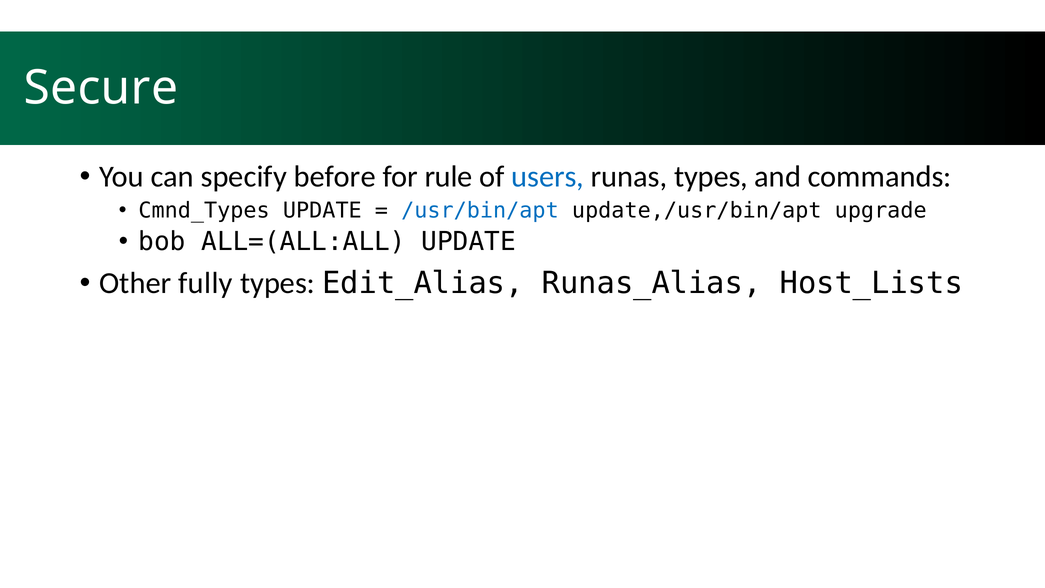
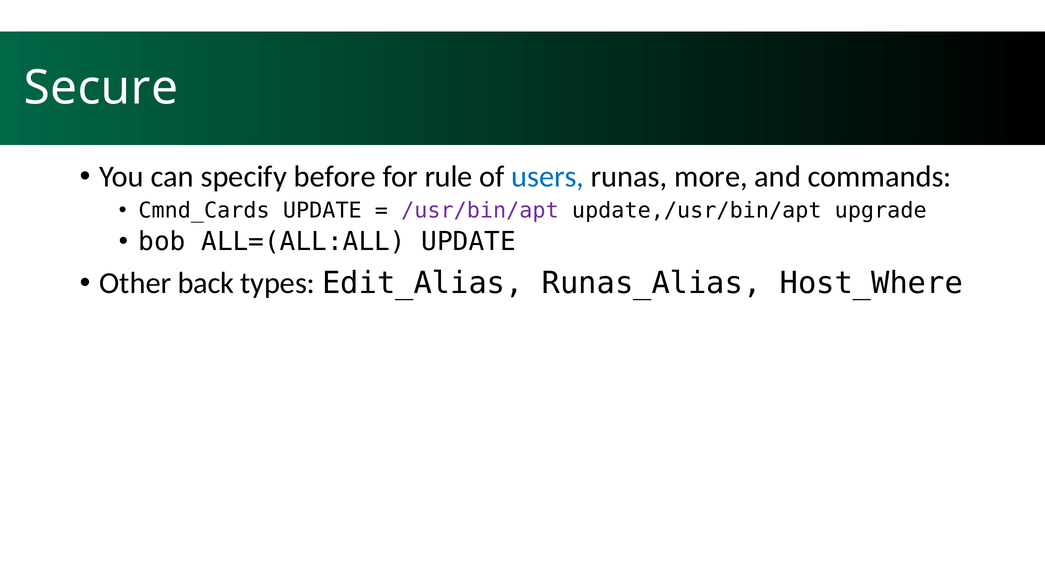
runas types: types -> more
Cmnd_Types: Cmnd_Types -> Cmnd_Cards
/usr/bin/apt colour: blue -> purple
fully: fully -> back
Host_Lists: Host_Lists -> Host_Where
